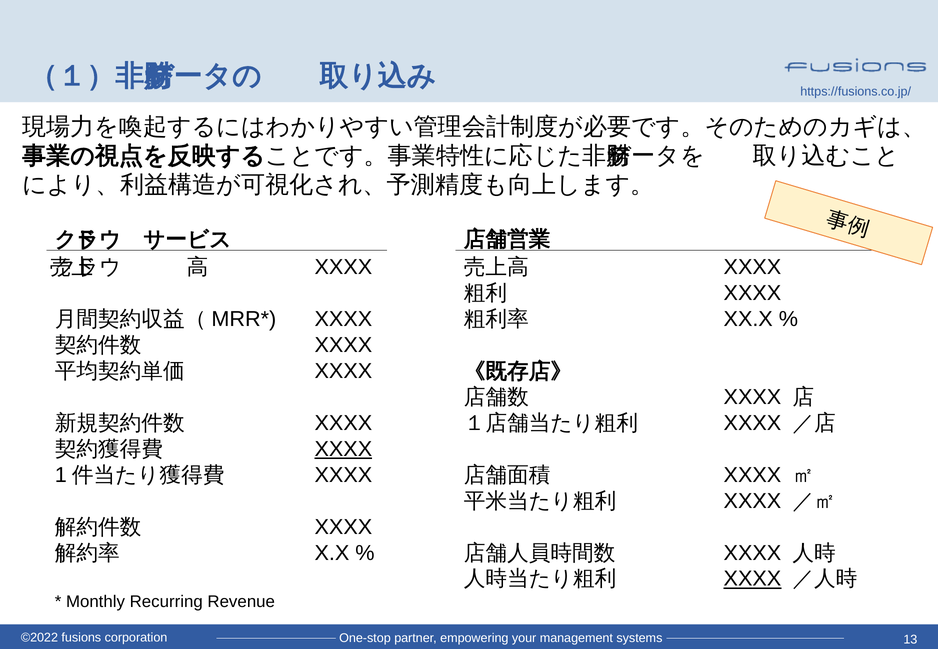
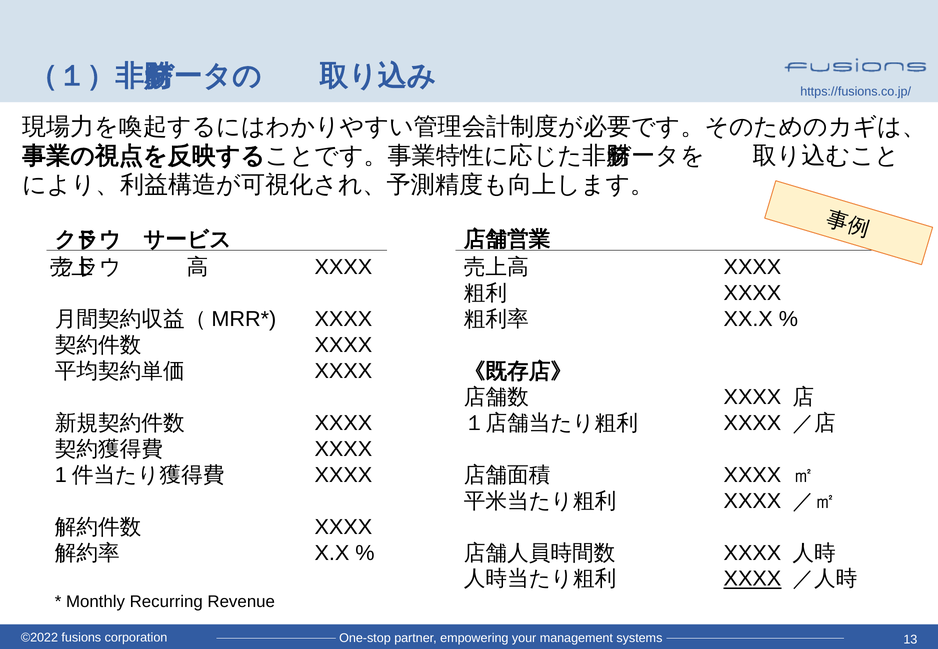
XXXX at (343, 449) underline: present -> none
